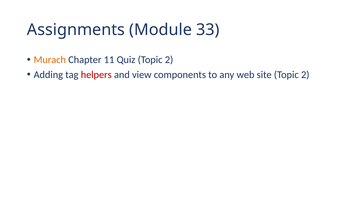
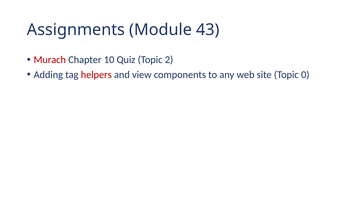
33: 33 -> 43
Murach colour: orange -> red
11: 11 -> 10
site Topic 2: 2 -> 0
